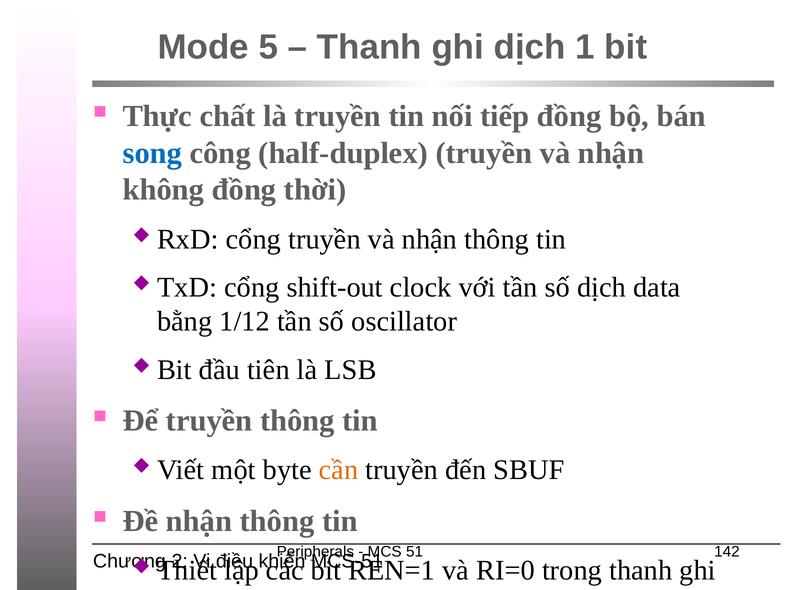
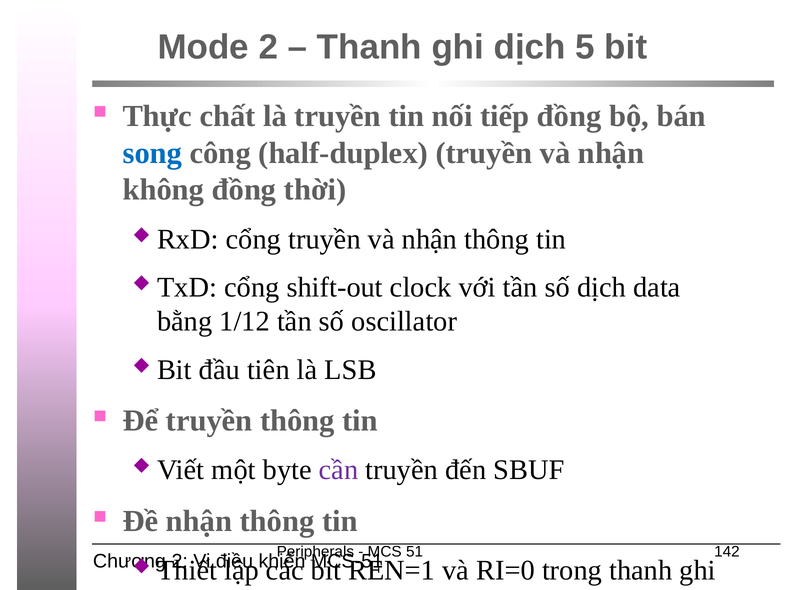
Mode 5: 5 -> 2
1: 1 -> 5
cần colour: orange -> purple
